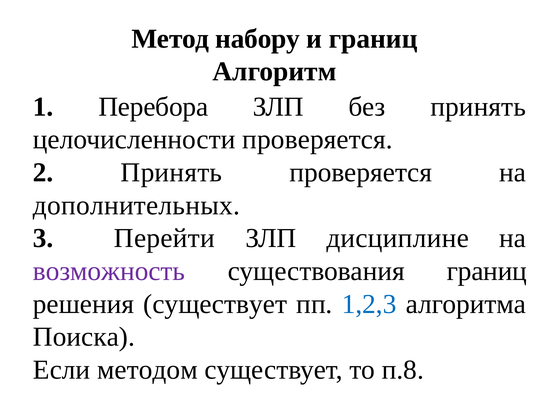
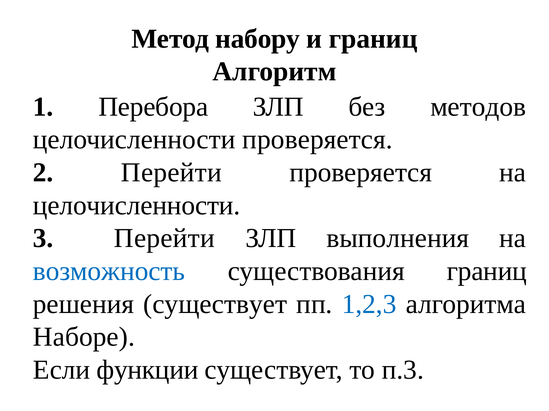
без принять: принять -> методов
2 Принять: Принять -> Перейти
дополнительных at (136, 206): дополнительных -> целочисленности
дисциплине: дисциплине -> выполнения
возможность colour: purple -> blue
Поиска: Поиска -> Наборе
методом: методом -> функции
п.8: п.8 -> п.3
